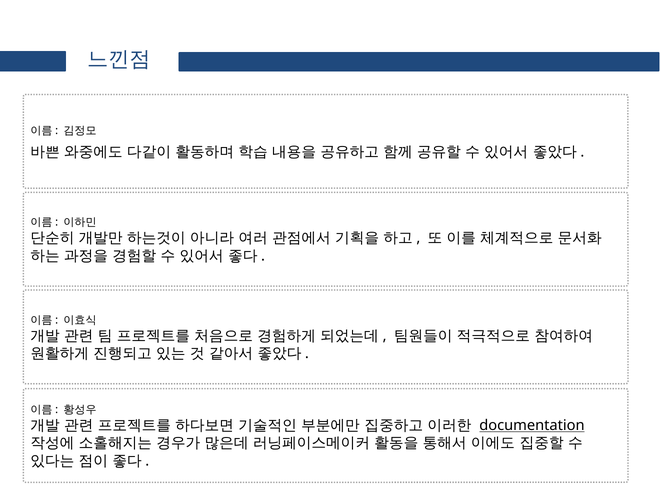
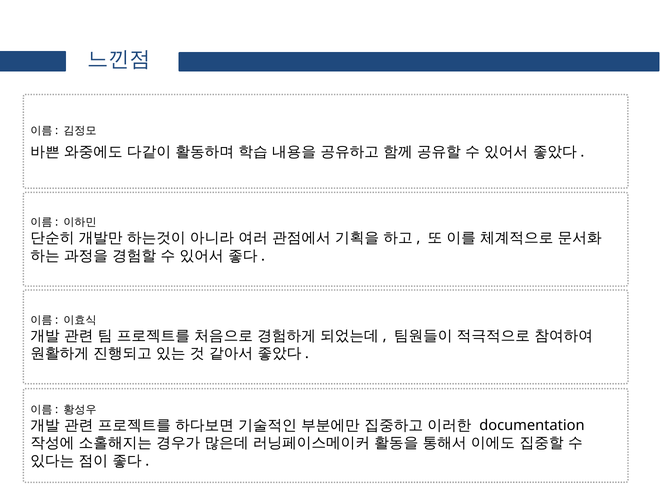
documentation underline: present -> none
